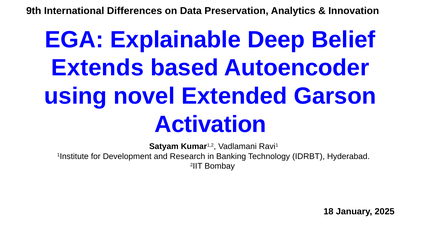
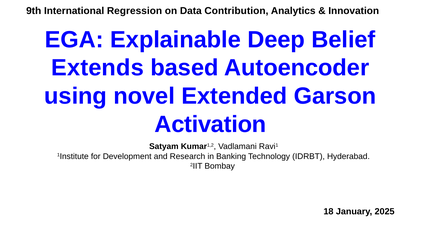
Differences: Differences -> Regression
Preservation: Preservation -> Contribution
